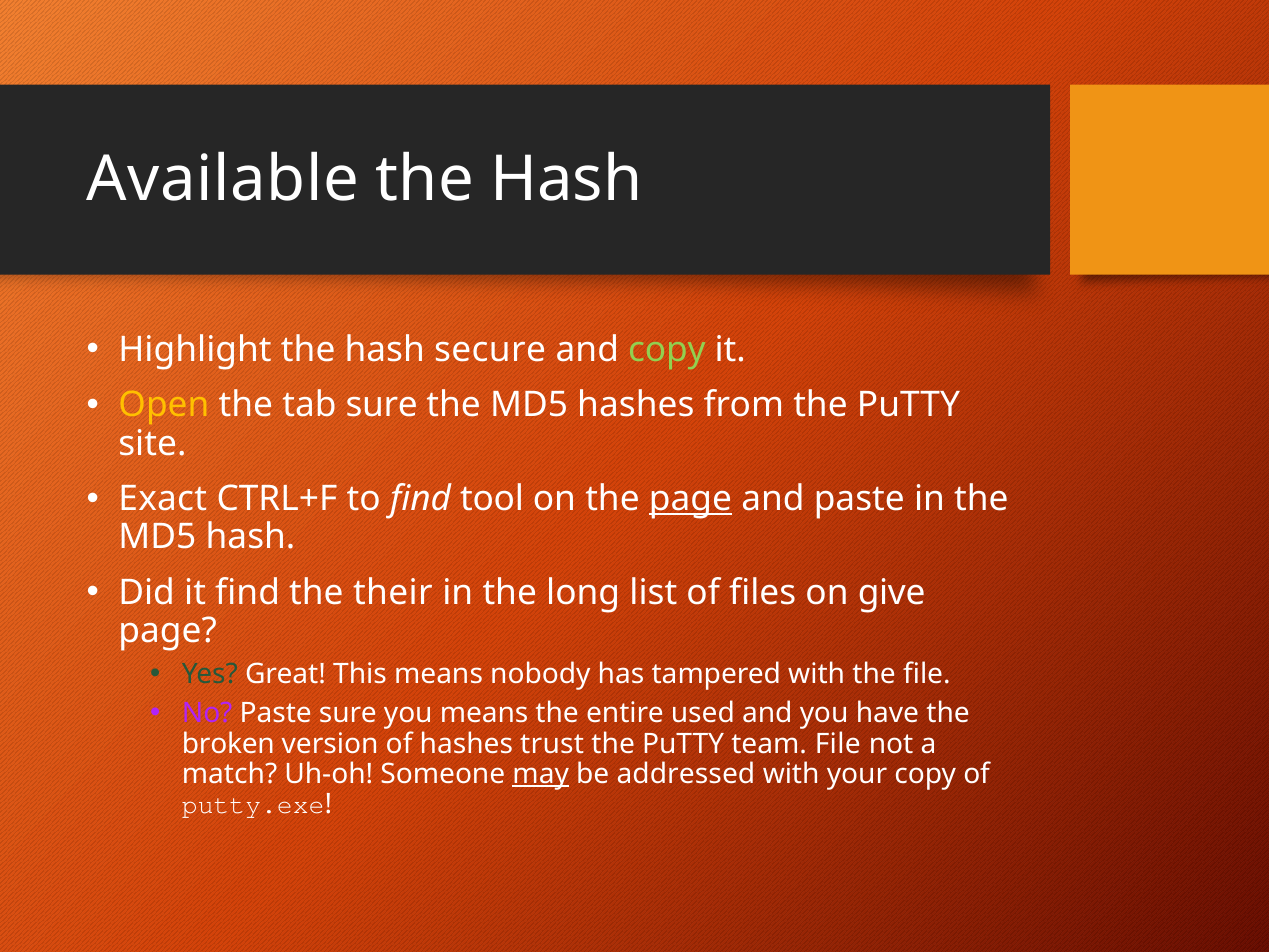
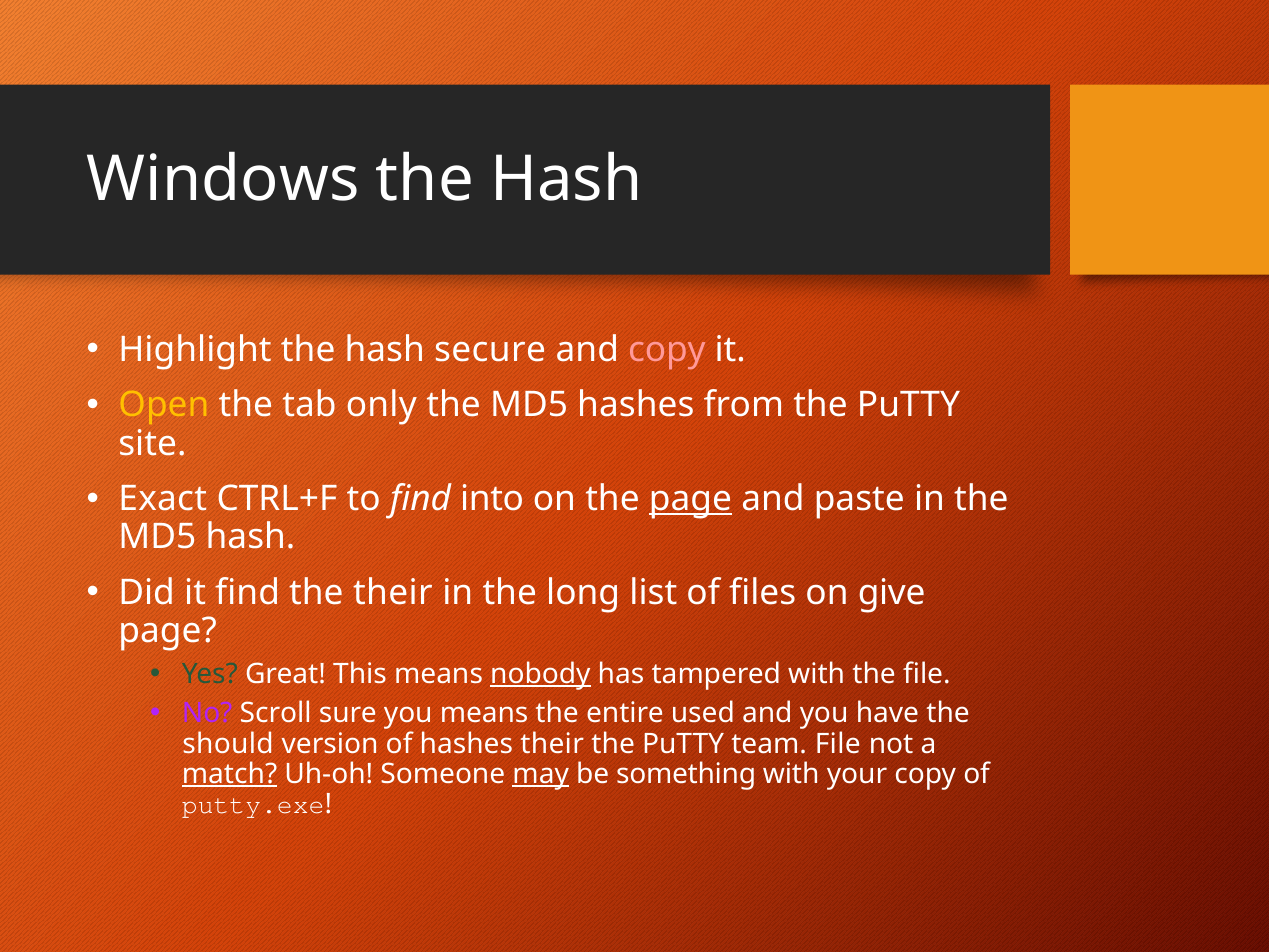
Available: Available -> Windows
copy at (667, 349) colour: light green -> pink
tab sure: sure -> only
tool: tool -> into
nobody underline: none -> present
No Paste: Paste -> Scroll
broken: broken -> should
hashes trust: trust -> their
match underline: none -> present
addressed: addressed -> something
